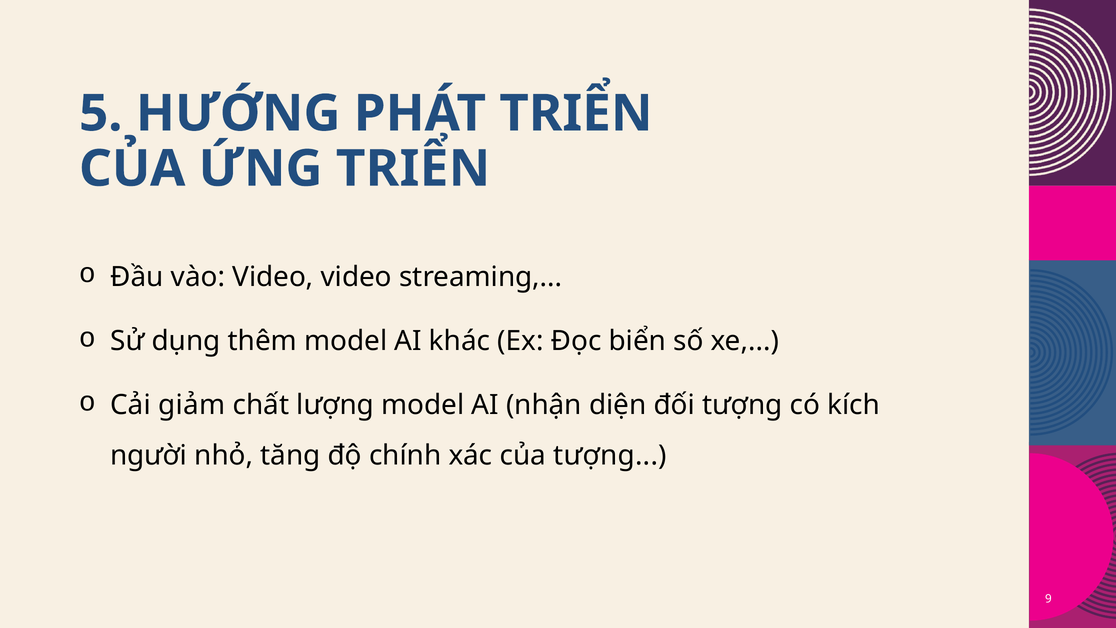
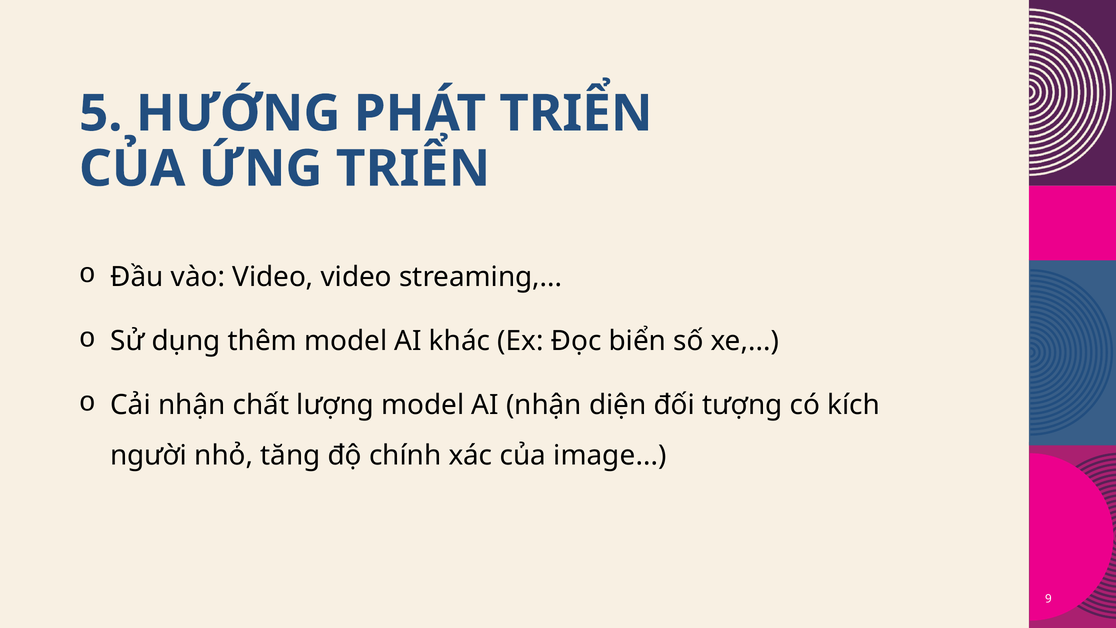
Cải giảm: giảm -> nhận
của tượng: tượng -> image
